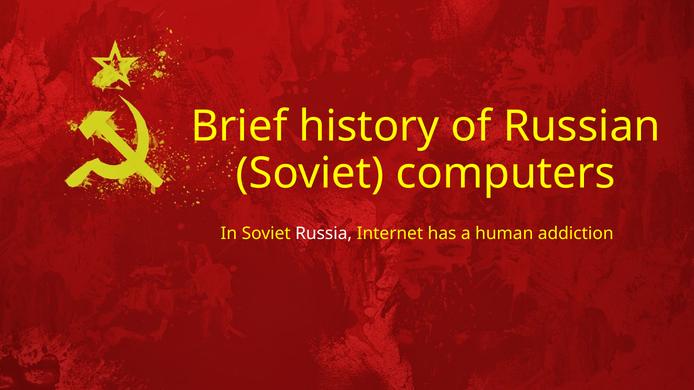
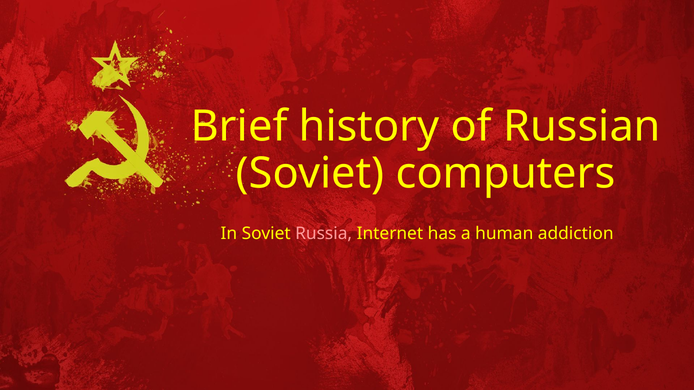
Russia colour: white -> pink
